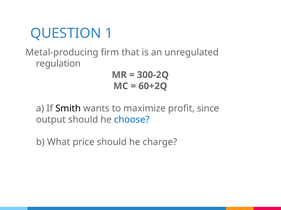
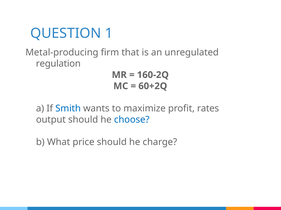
300-2Q: 300-2Q -> 160-2Q
Smith colour: black -> blue
since: since -> rates
